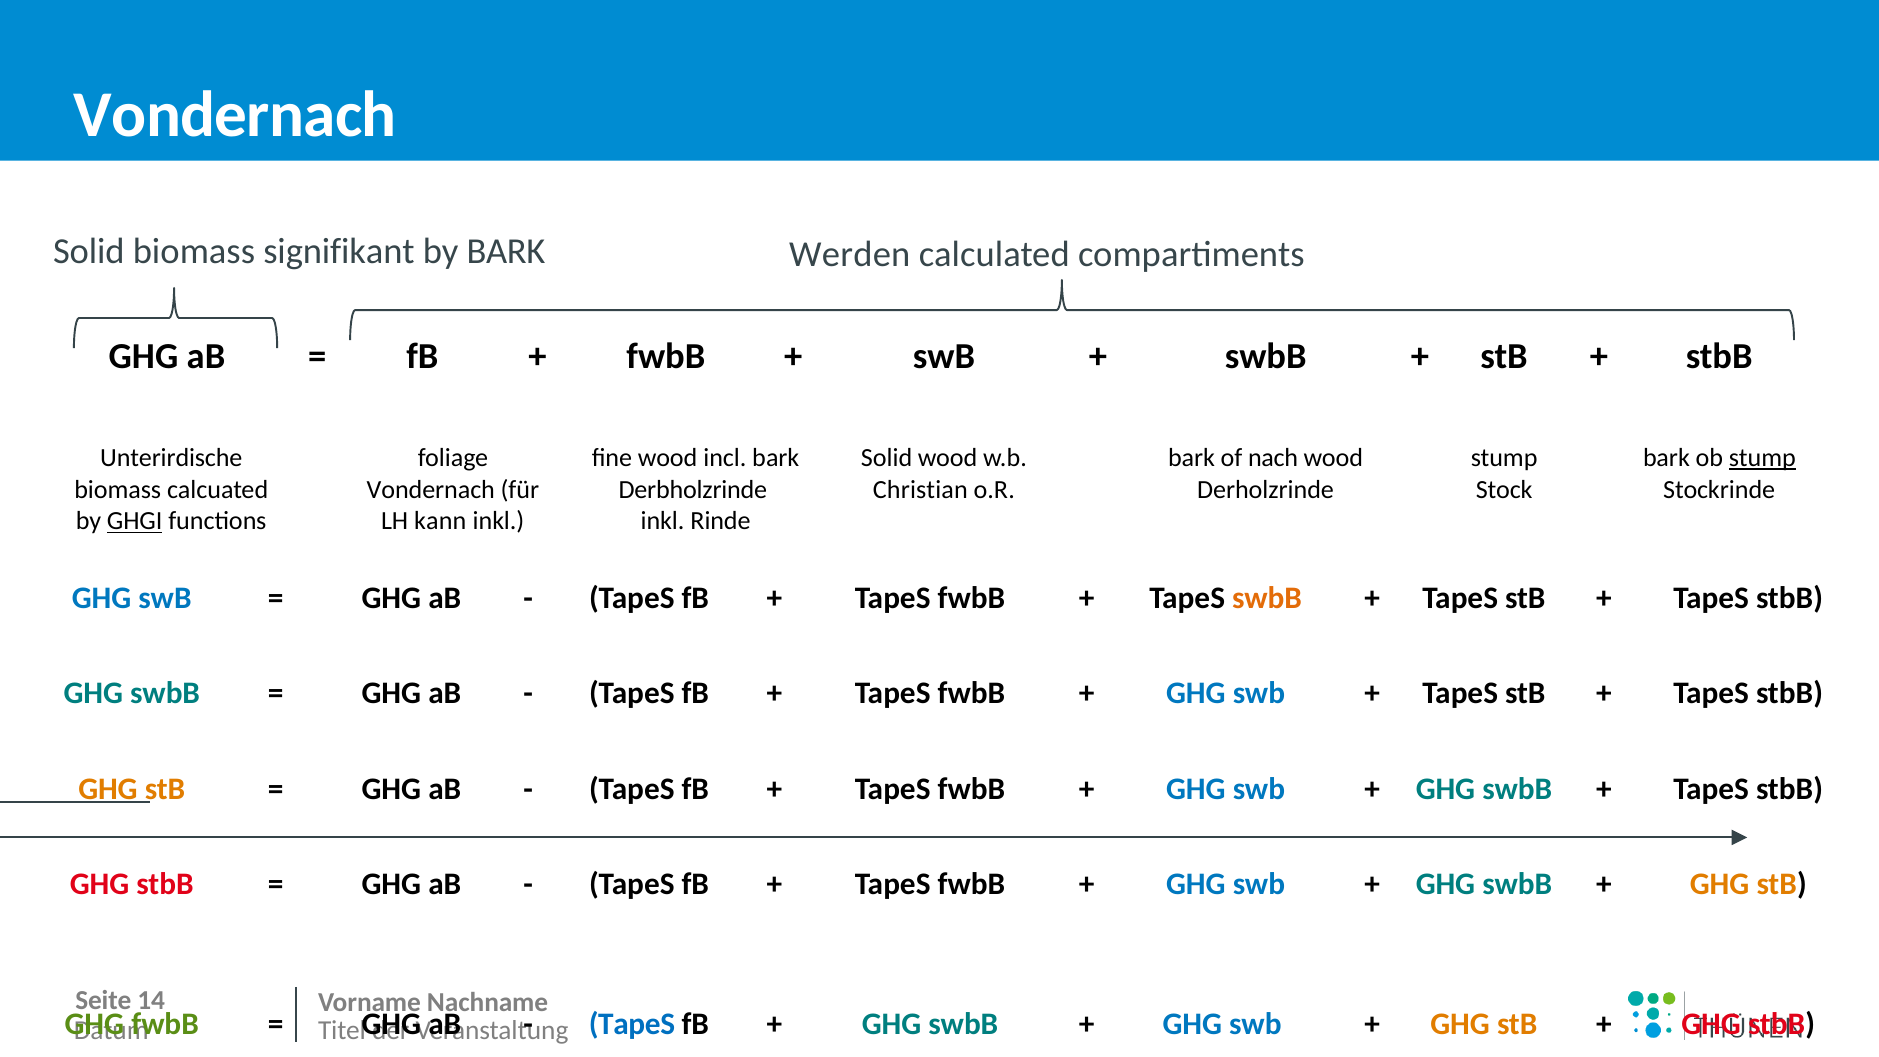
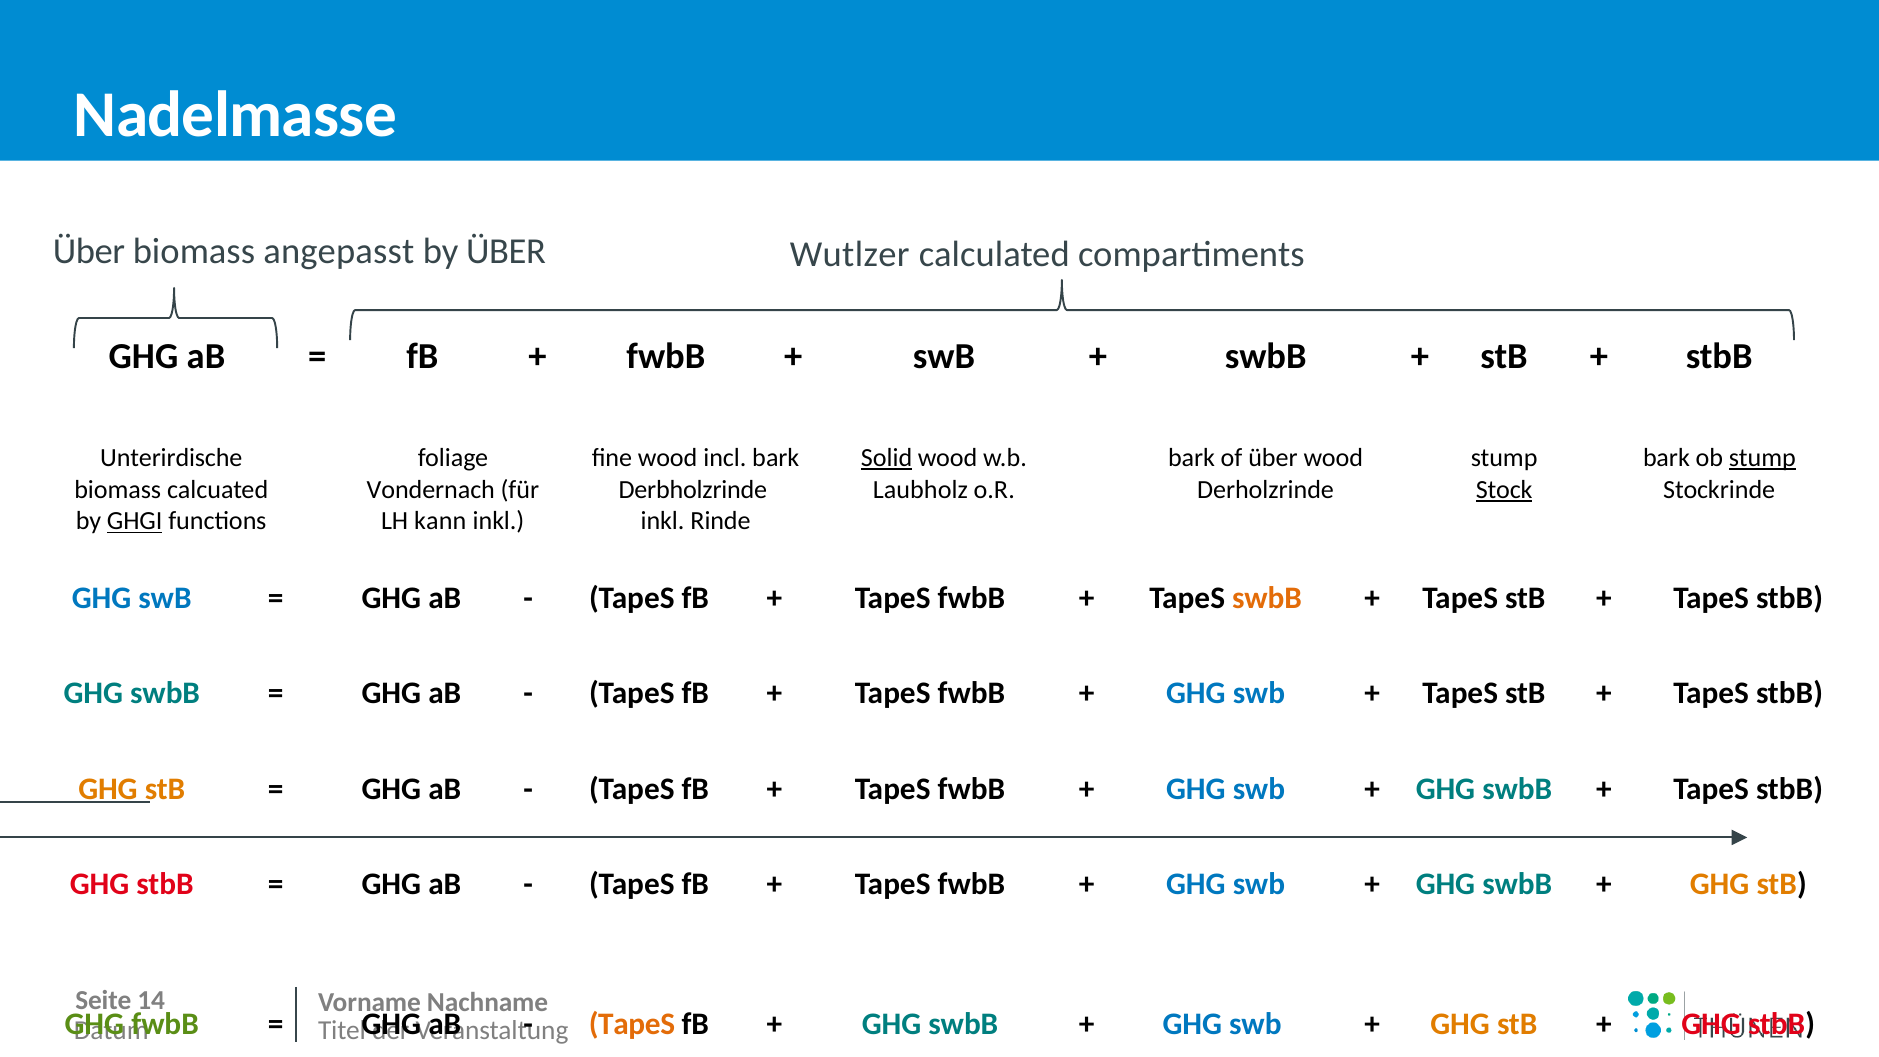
Vondernach at (235, 115): Vondernach -> Nadelmasse
Solid at (89, 251): Solid -> Über
signifikant: signifikant -> angepasst
by BARK: BARK -> ÜBER
Werden: Werden -> Wutlzer
Solid at (887, 458) underline: none -> present
of nach: nach -> über
Christian: Christian -> Laubholz
Stock underline: none -> present
TapeS at (632, 1024) colour: blue -> orange
